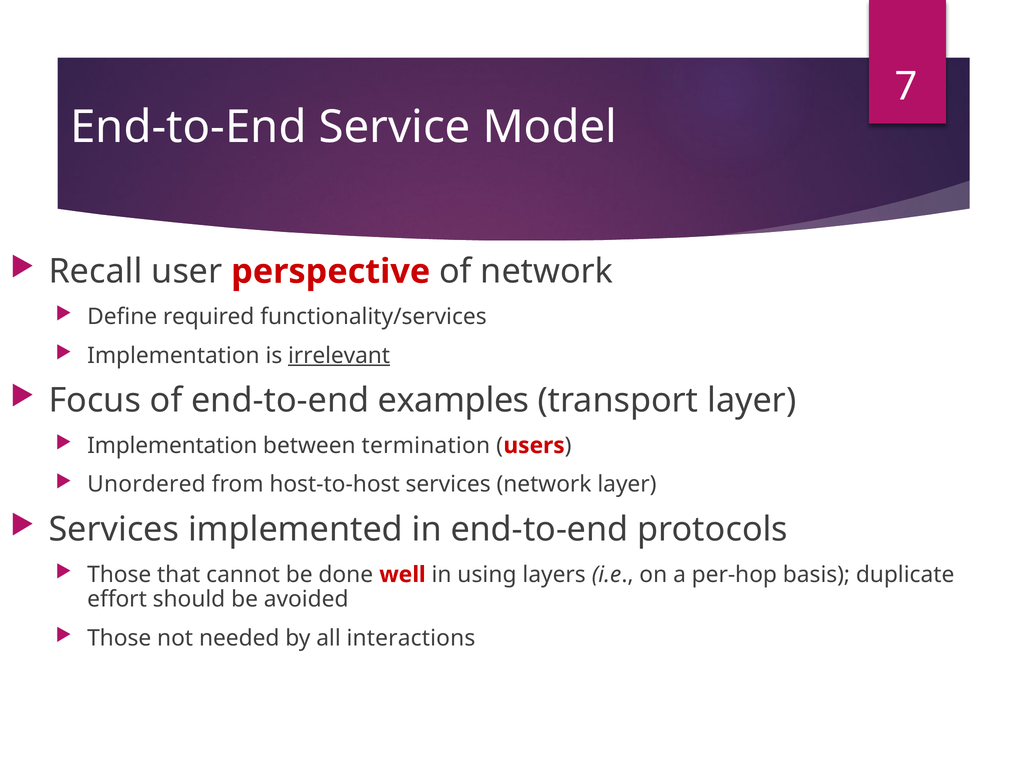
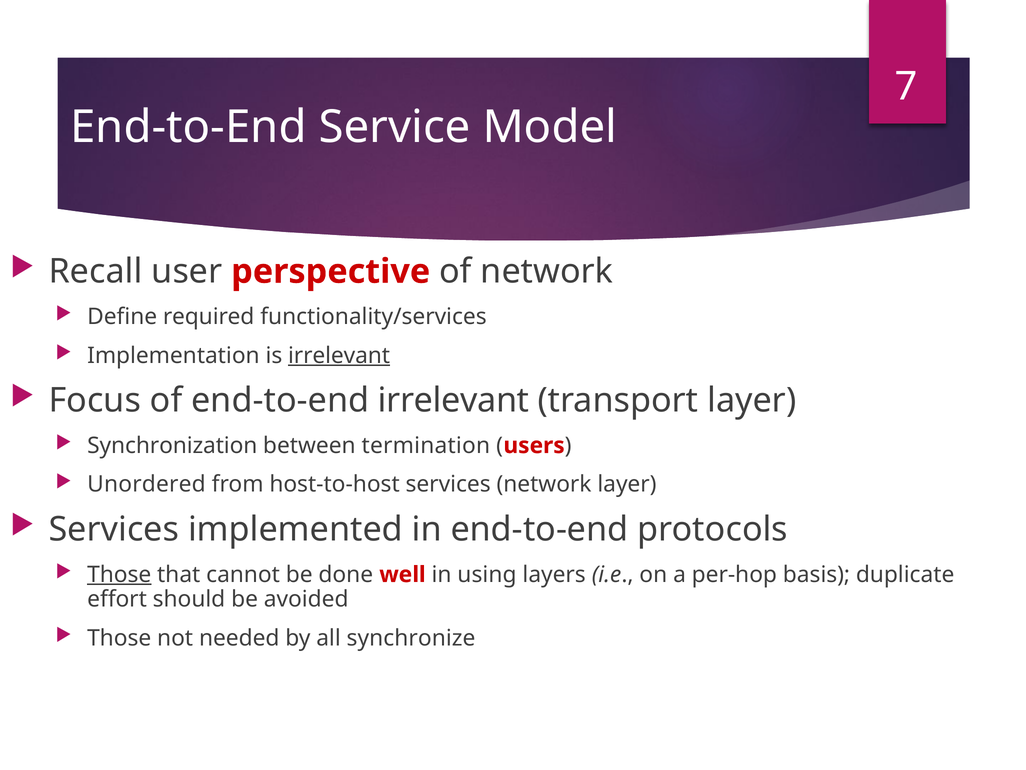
end-to-end examples: examples -> irrelevant
Implementation at (172, 445): Implementation -> Synchronization
Those at (119, 574) underline: none -> present
interactions: interactions -> synchronize
